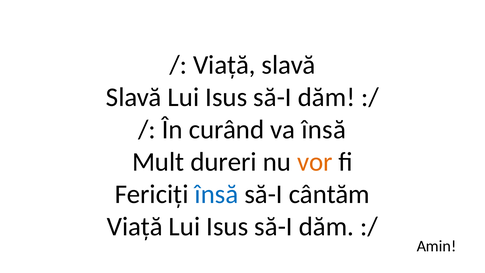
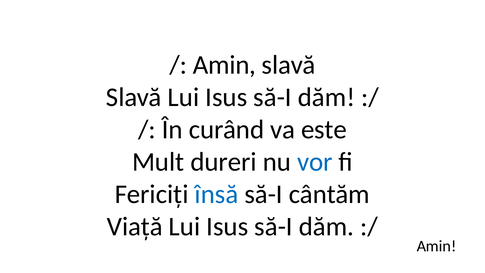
Viață at (224, 65): Viață -> Amin
va însă: însă -> este
vor colour: orange -> blue
